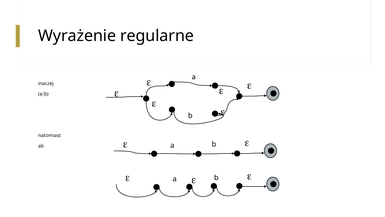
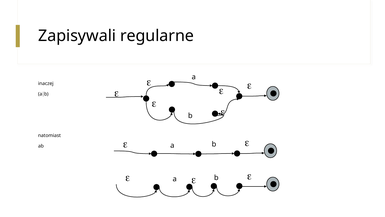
Wyrażenie: Wyrażenie -> Zapisywali
